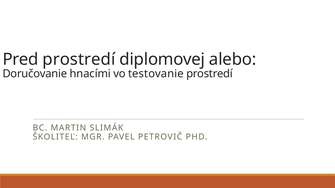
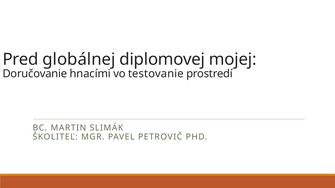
Pred prostredí: prostredí -> globálnej
alebo: alebo -> mojej
